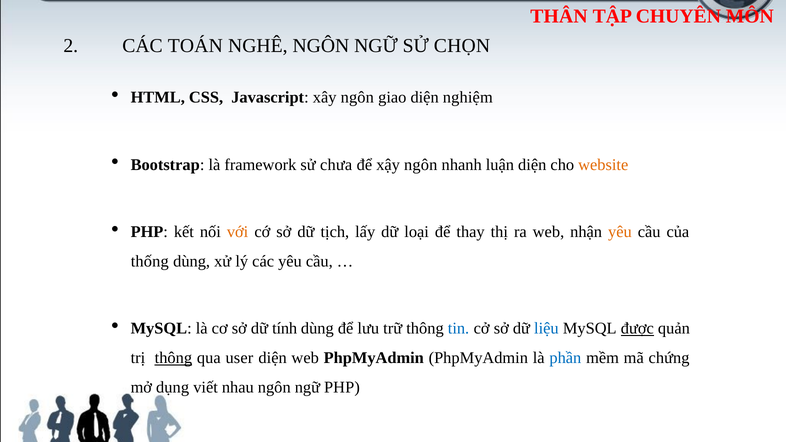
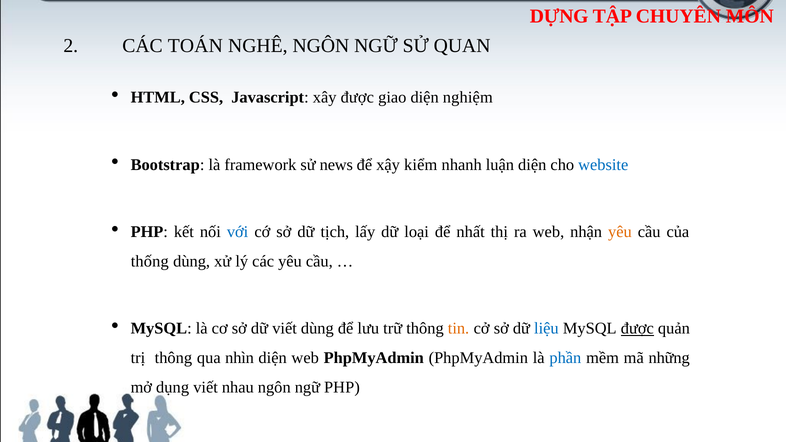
THÂN: THÂN -> DỰNG
CHỌN: CHỌN -> QUAN
xây ngôn: ngôn -> được
chưa: chưa -> news
xậy ngôn: ngôn -> kiểm
website colour: orange -> blue
với colour: orange -> blue
thay: thay -> nhất
dữ tính: tính -> viết
tin colour: blue -> orange
thông at (173, 358) underline: present -> none
user: user -> nhìn
chứng: chứng -> những
